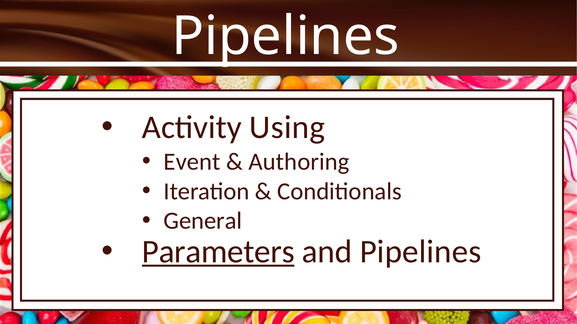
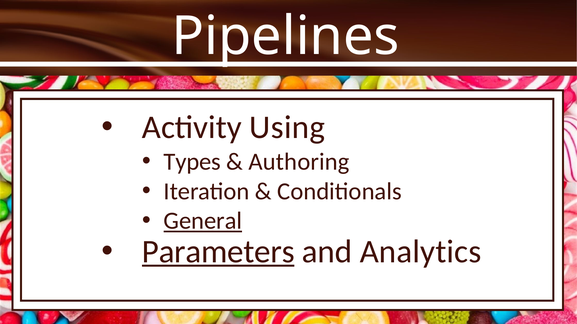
Event: Event -> Types
General underline: none -> present
and Pipelines: Pipelines -> Analytics
